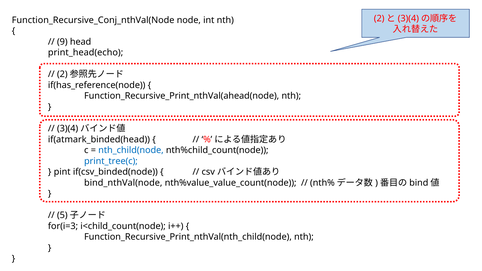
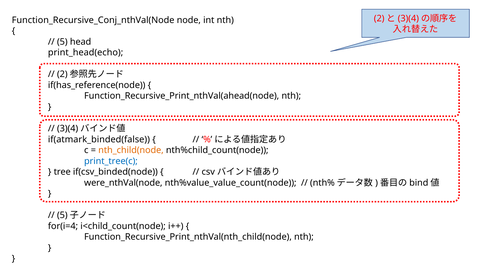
9: 9 -> 5
if(atmark_binded(head: if(atmark_binded(head -> if(atmark_binded(false
nth_child(node colour: blue -> orange
pint: pint -> tree
bind_nthVal(node: bind_nthVal(node -> were_nthVal(node
for(i=3: for(i=3 -> for(i=4
